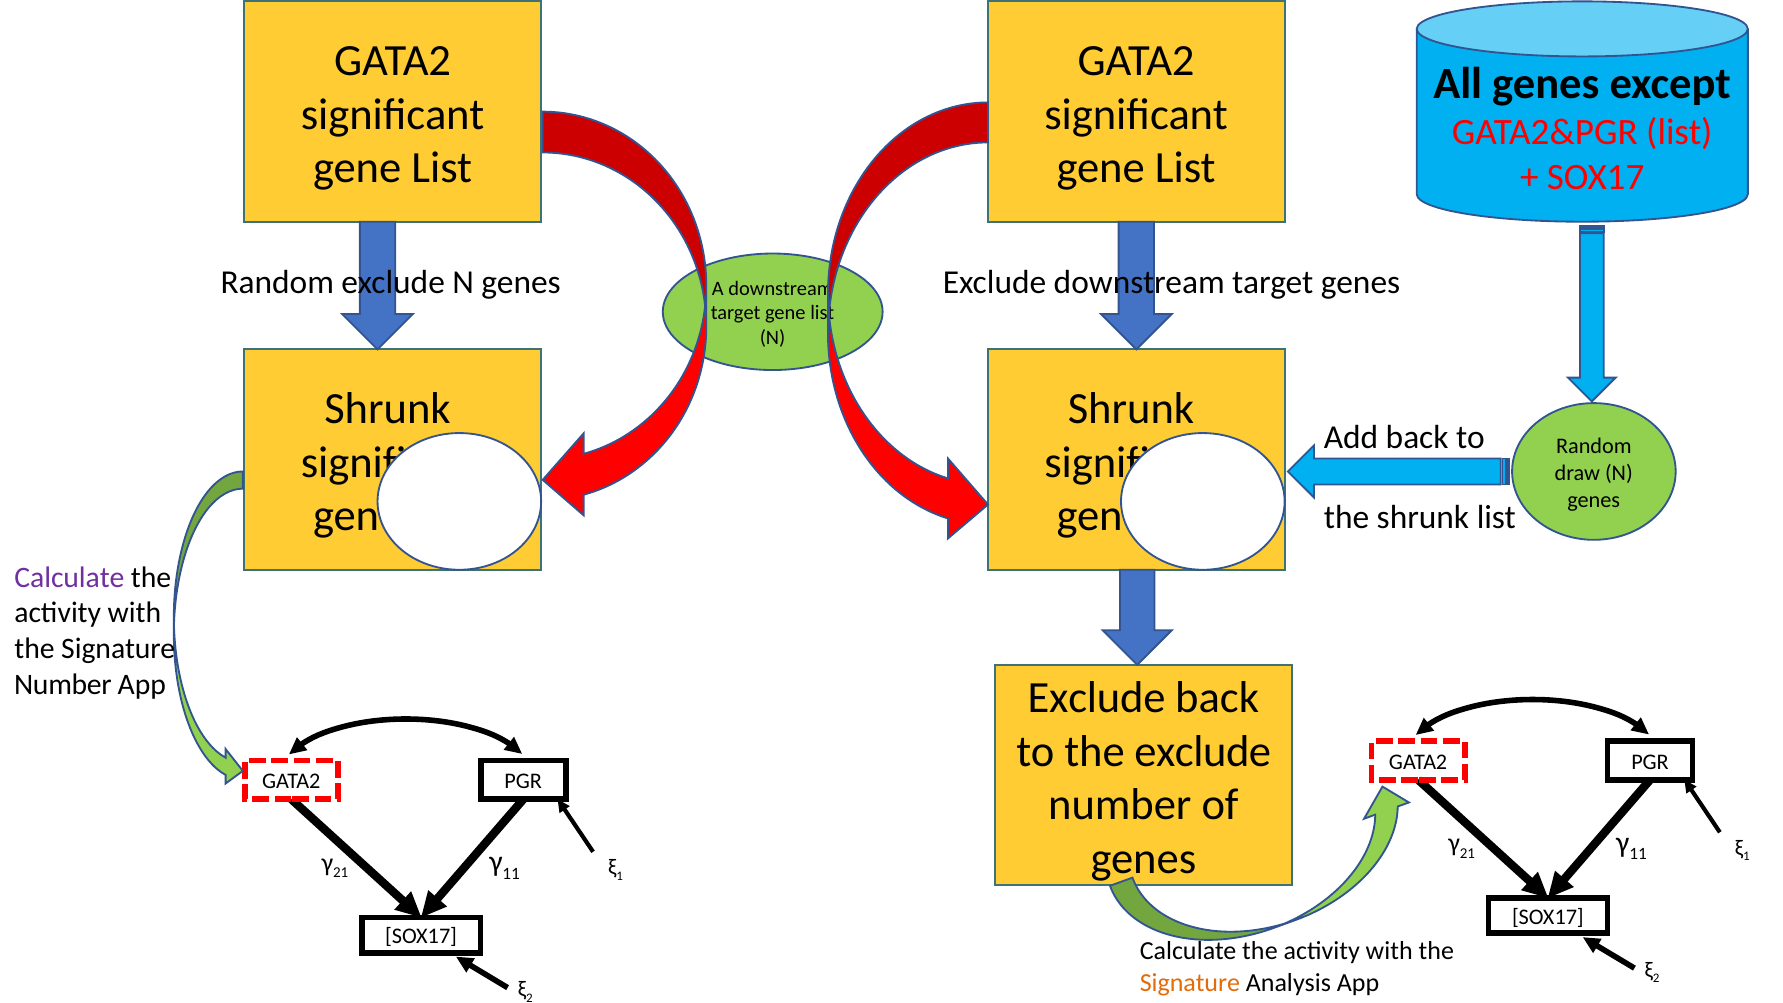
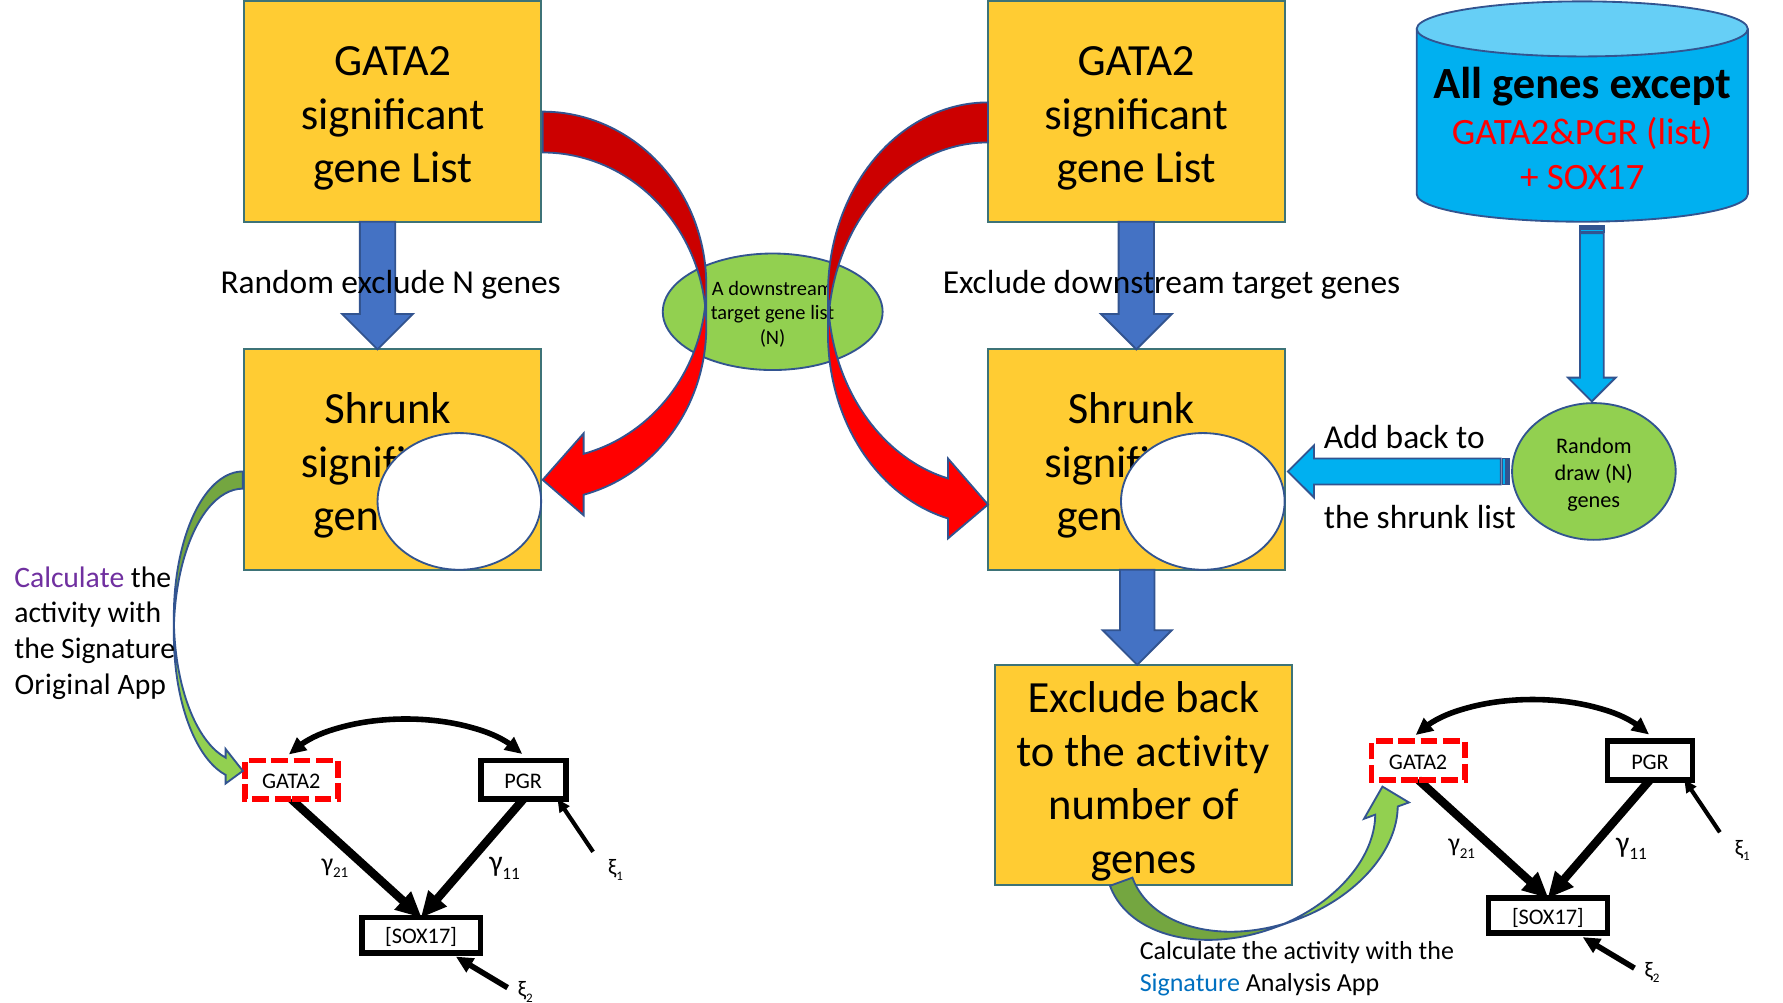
Number at (63, 684): Number -> Original
to the exclude: exclude -> activity
Signature at (1190, 983) colour: orange -> blue
